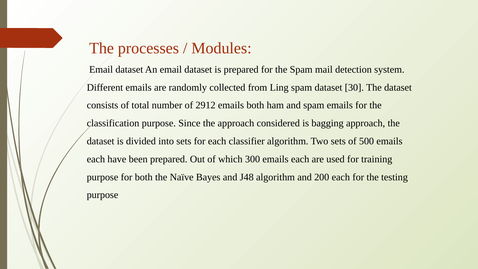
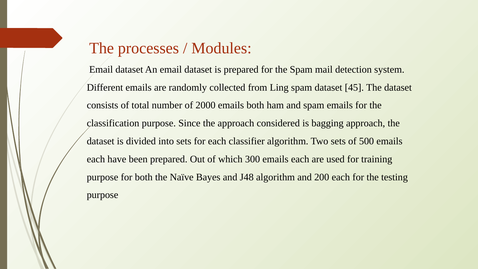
30: 30 -> 45
2912: 2912 -> 2000
